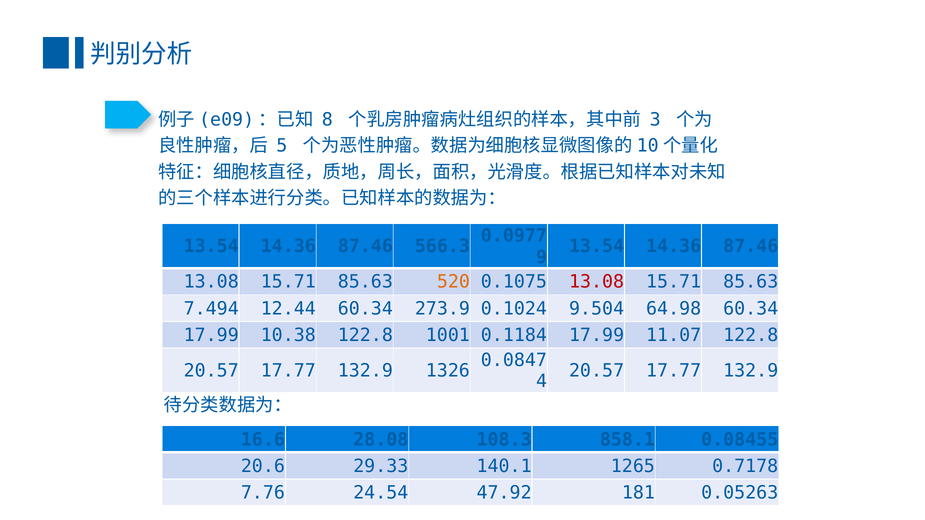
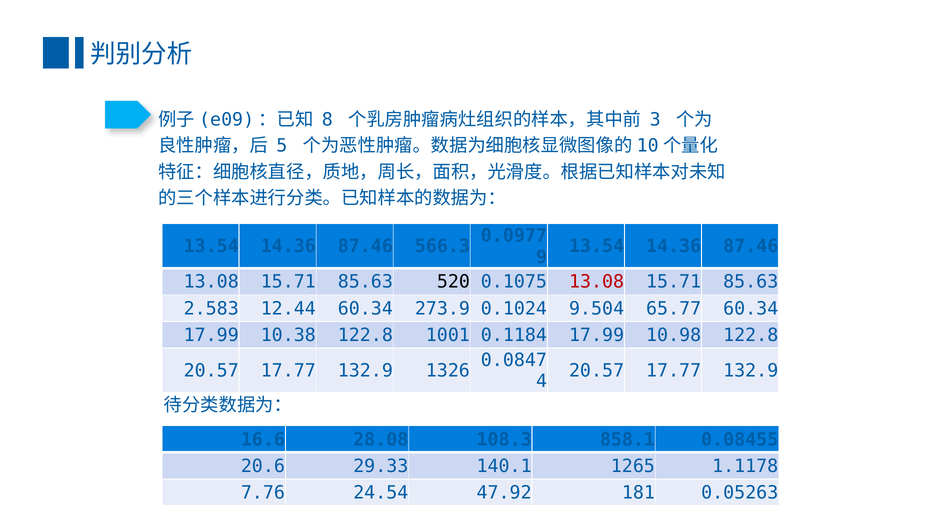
520 colour: orange -> black
7.494: 7.494 -> 2.583
64.98: 64.98 -> 65.77
11.07: 11.07 -> 10.98
0.7178: 0.7178 -> 1.1178
